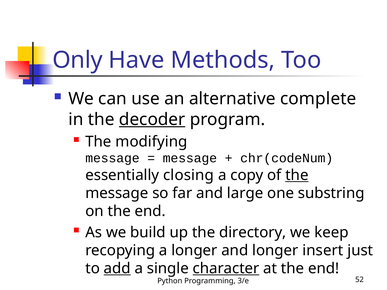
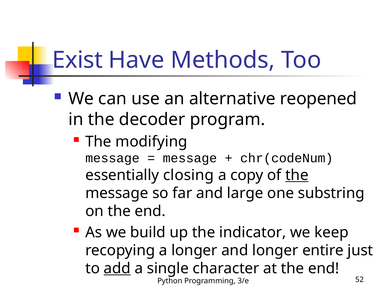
Only: Only -> Exist
complete: complete -> reopened
decoder underline: present -> none
directory: directory -> indicator
insert: insert -> entire
character underline: present -> none
